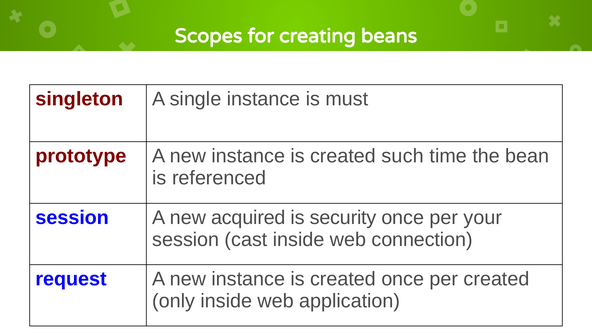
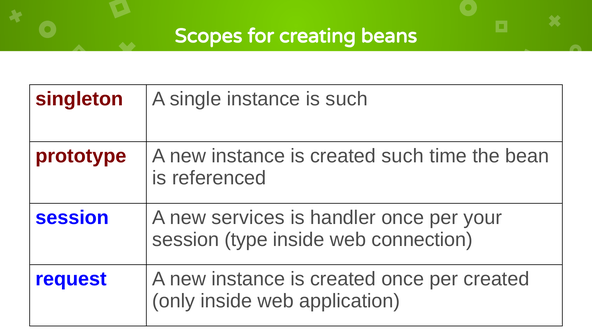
is must: must -> such
acquired: acquired -> services
security: security -> handler
cast: cast -> type
